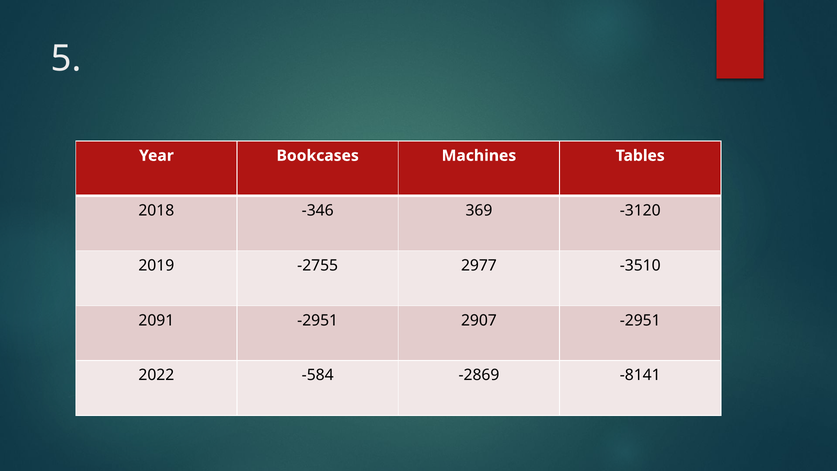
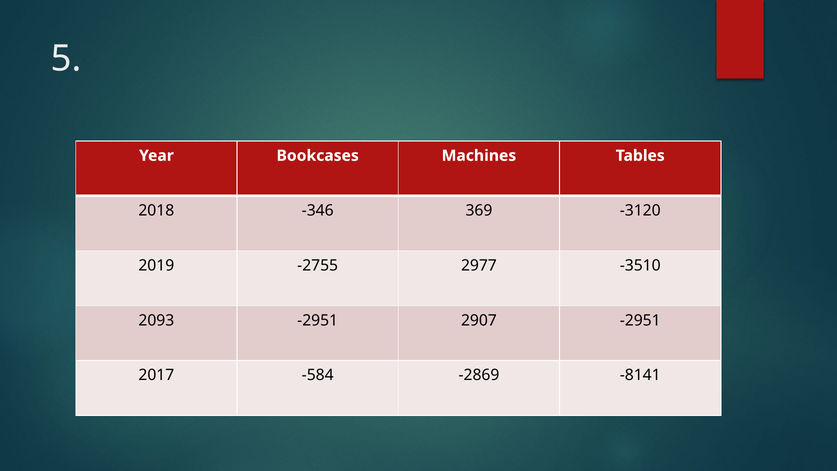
2091: 2091 -> 2093
2022: 2022 -> 2017
